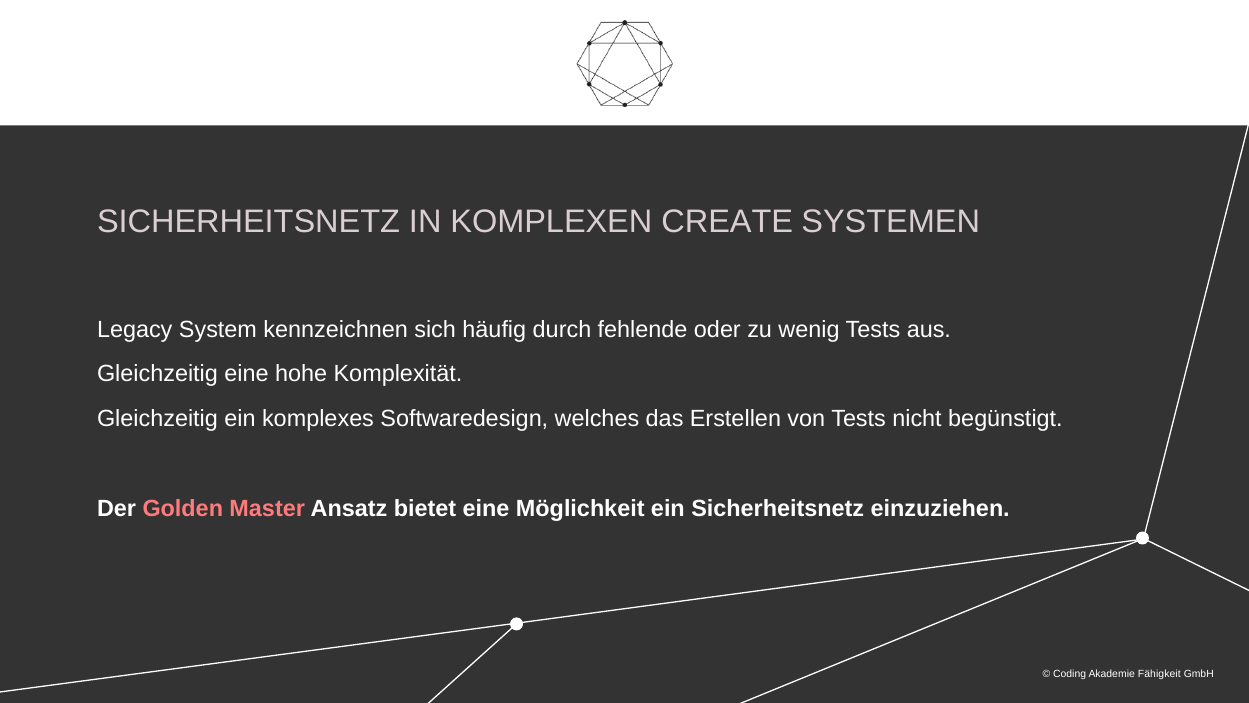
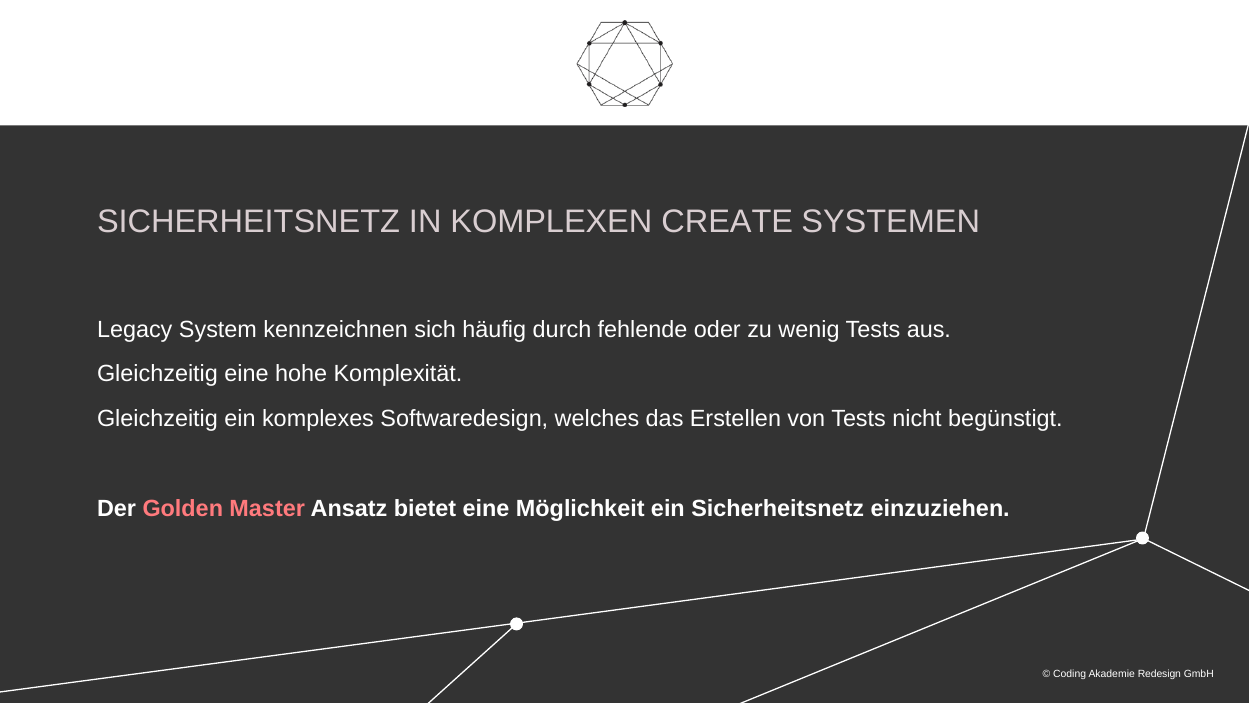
Fähigkeit: Fähigkeit -> Redesign
